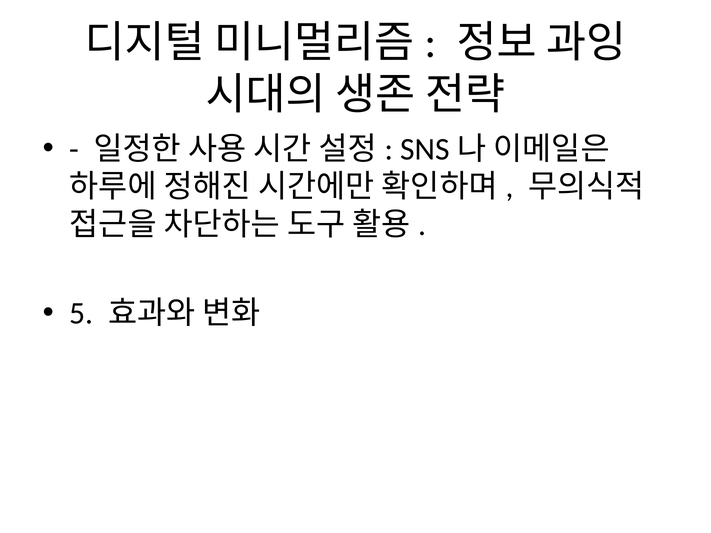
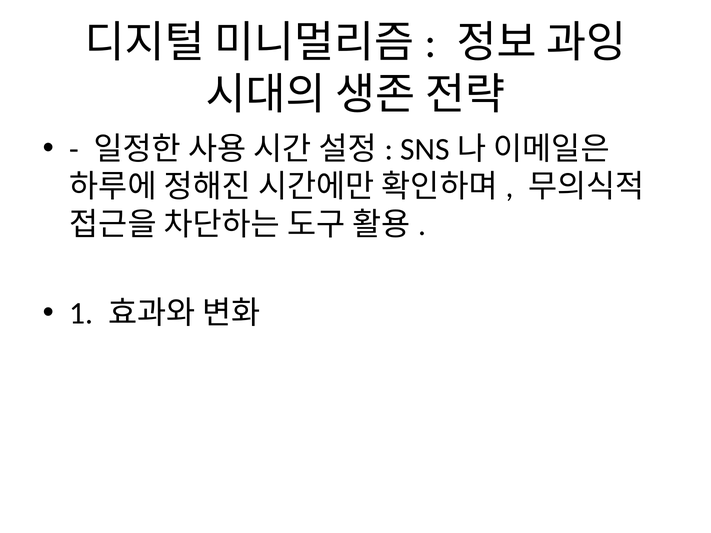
5: 5 -> 1
